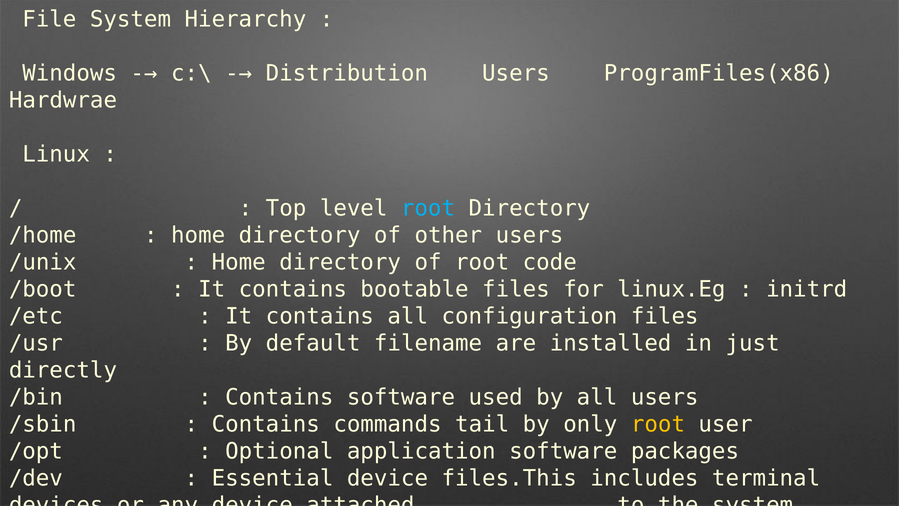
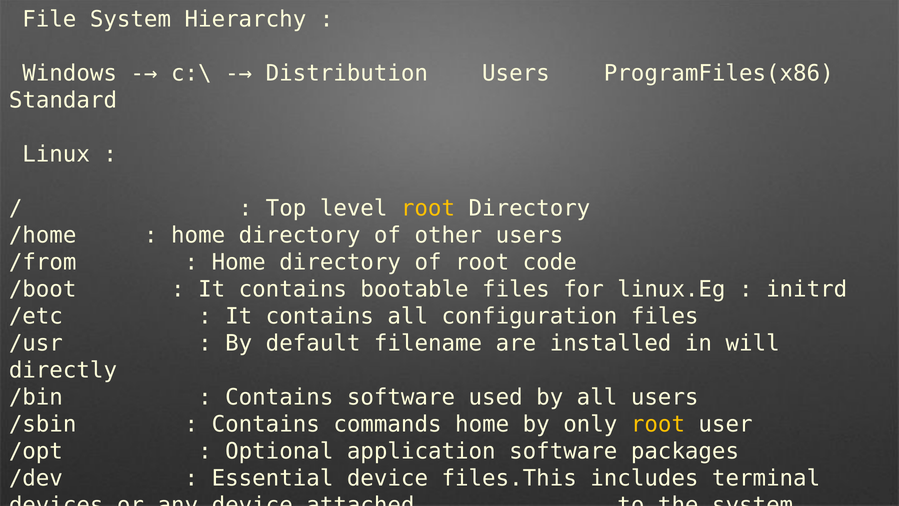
Hardwrae: Hardwrae -> Standard
root at (428, 208) colour: light blue -> yellow
/unix: /unix -> /from
just: just -> will
commands tail: tail -> home
